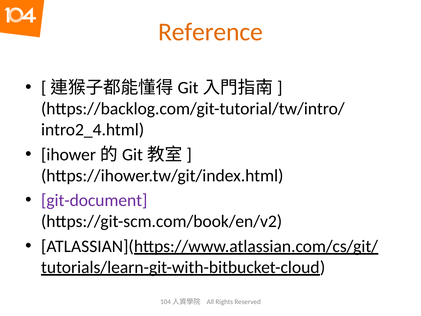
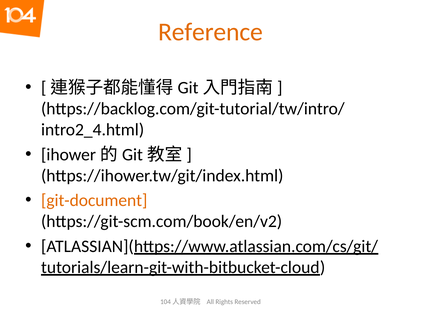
git-document colour: purple -> orange
